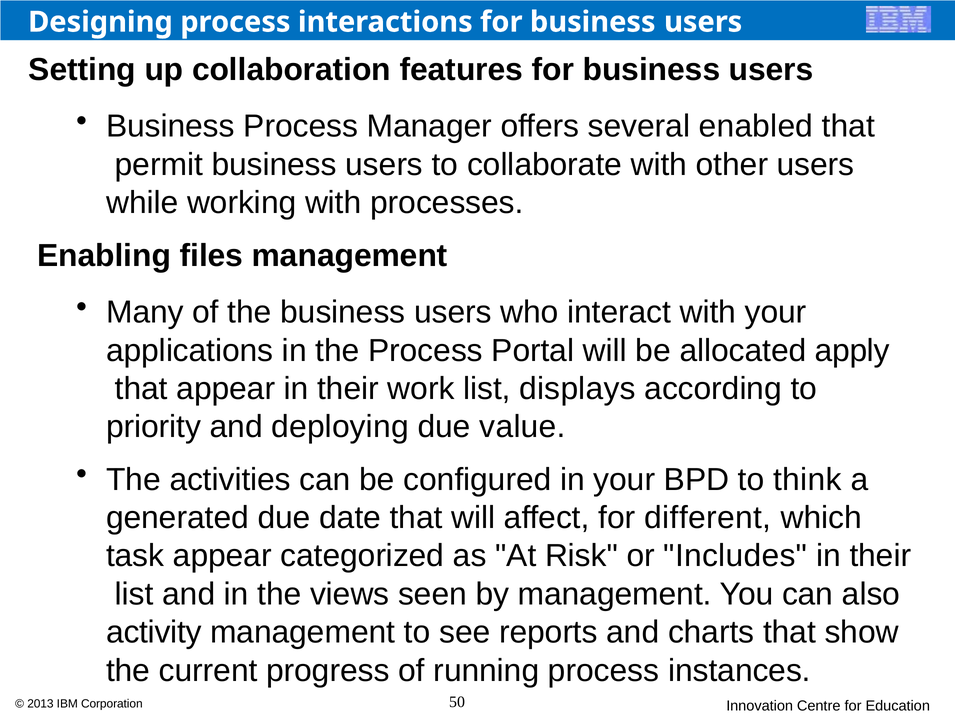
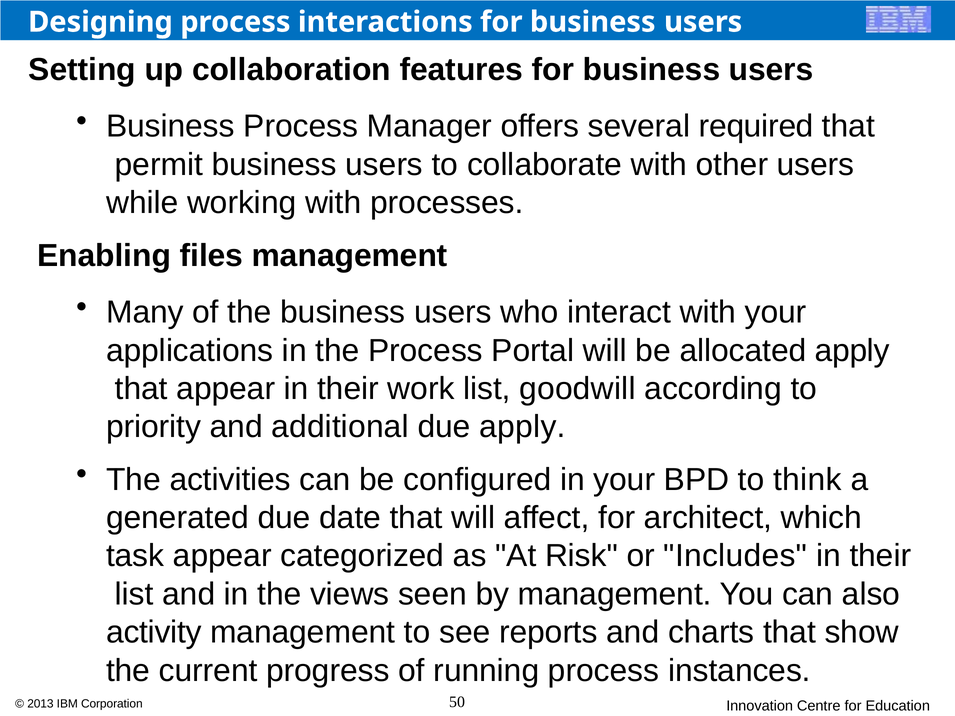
enabled: enabled -> required
displays: displays -> goodwill
deploying: deploying -> additional
due value: value -> apply
different: different -> architect
